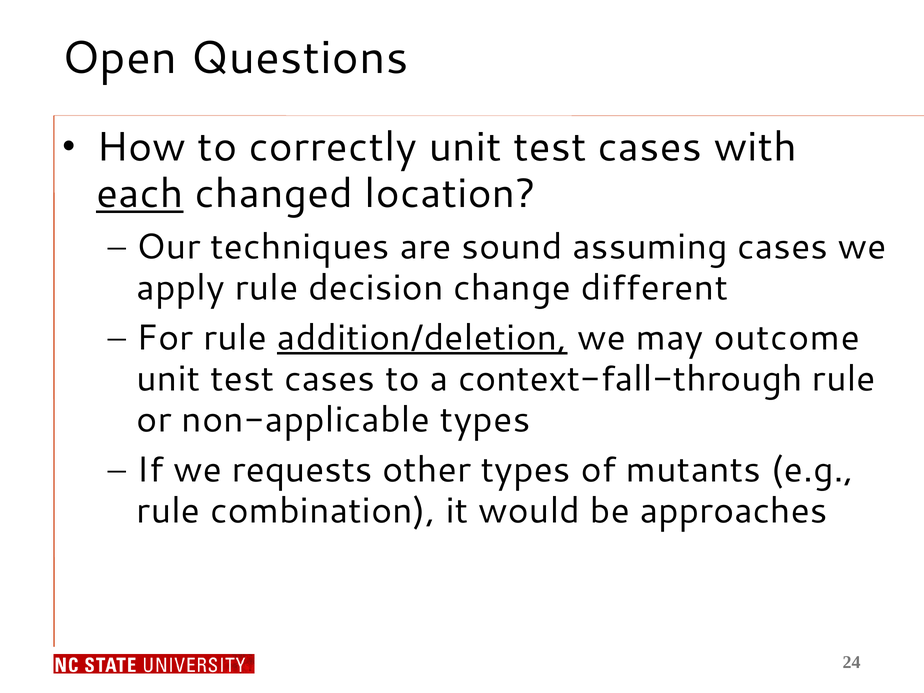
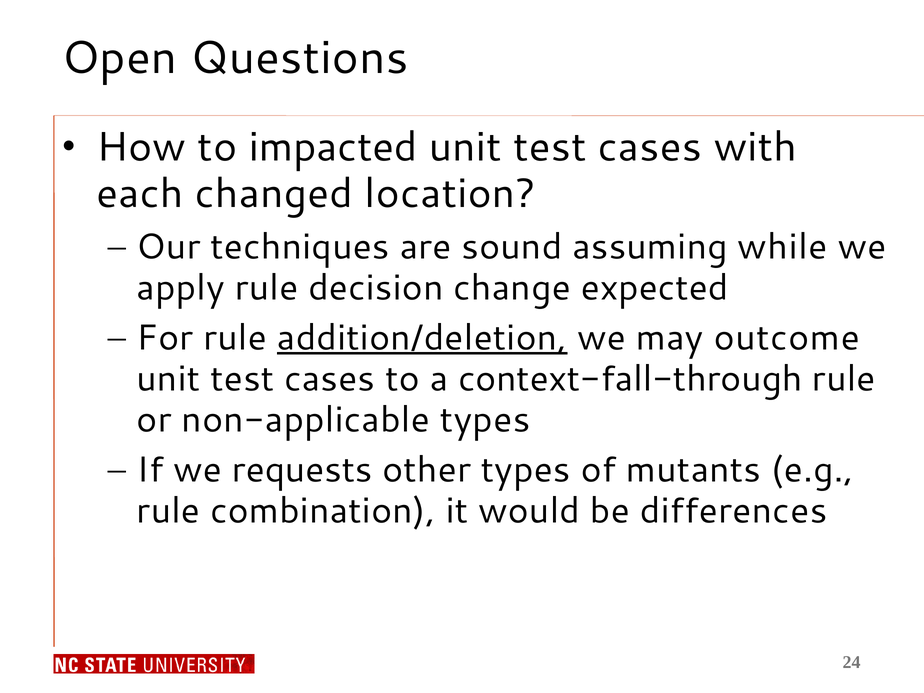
correctly: correctly -> impacted
each underline: present -> none
assuming cases: cases -> while
different: different -> expected
approaches: approaches -> differences
